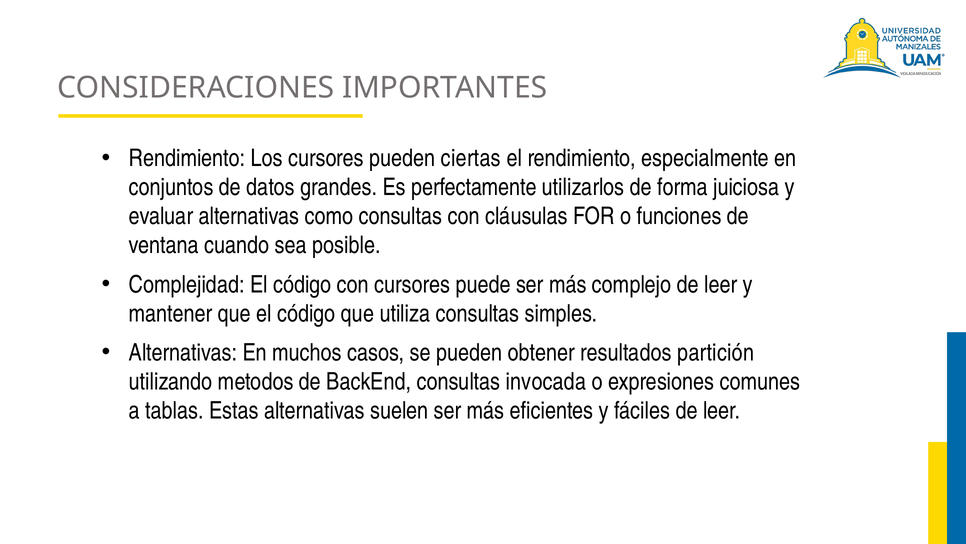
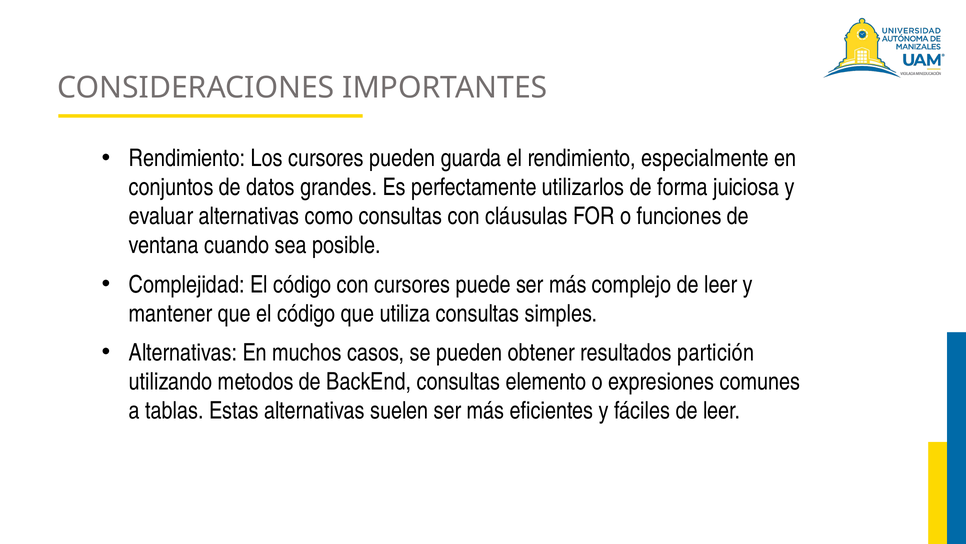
ciertas: ciertas -> guarda
invocada: invocada -> elemento
